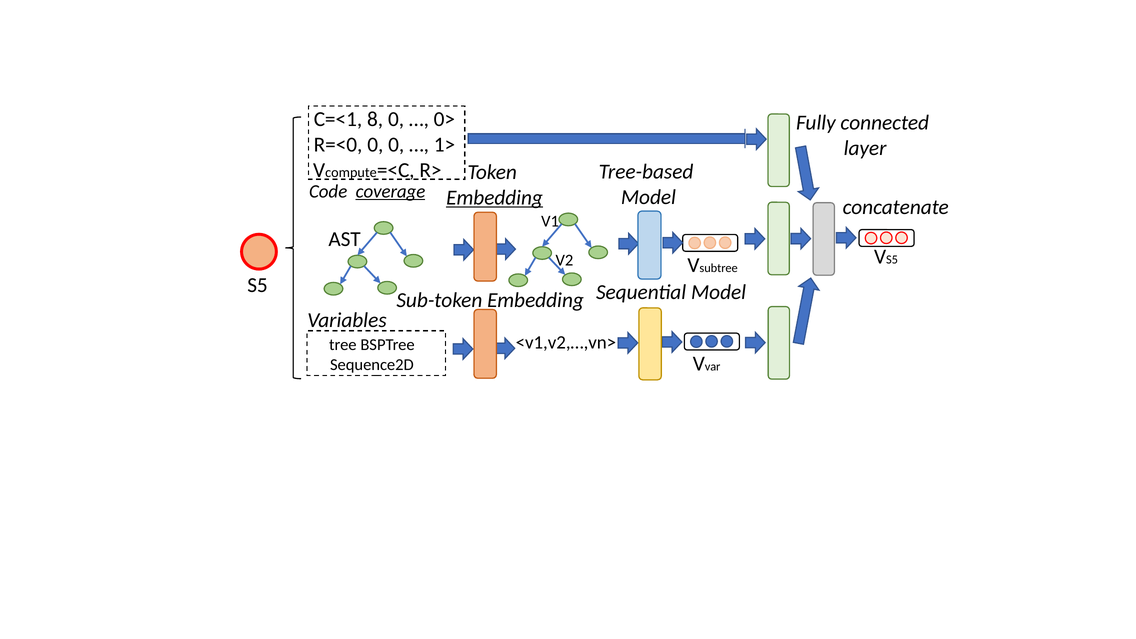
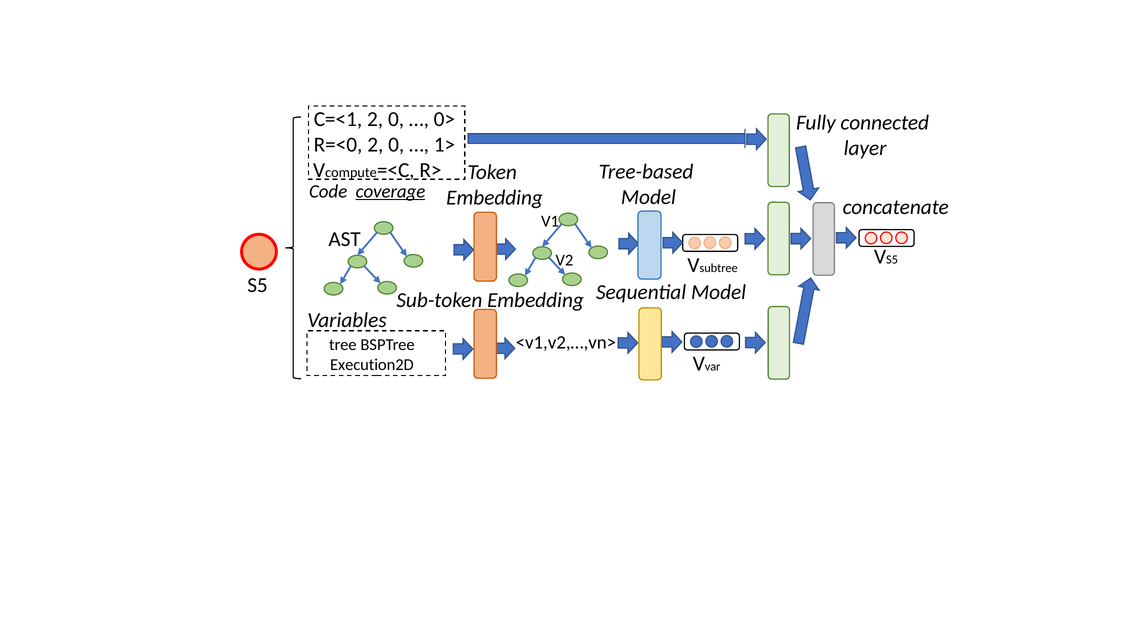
C=<1 8: 8 -> 2
R=<0 0: 0 -> 2
Embedding at (495, 198) underline: present -> none
Sequence2D: Sequence2D -> Execution2D
